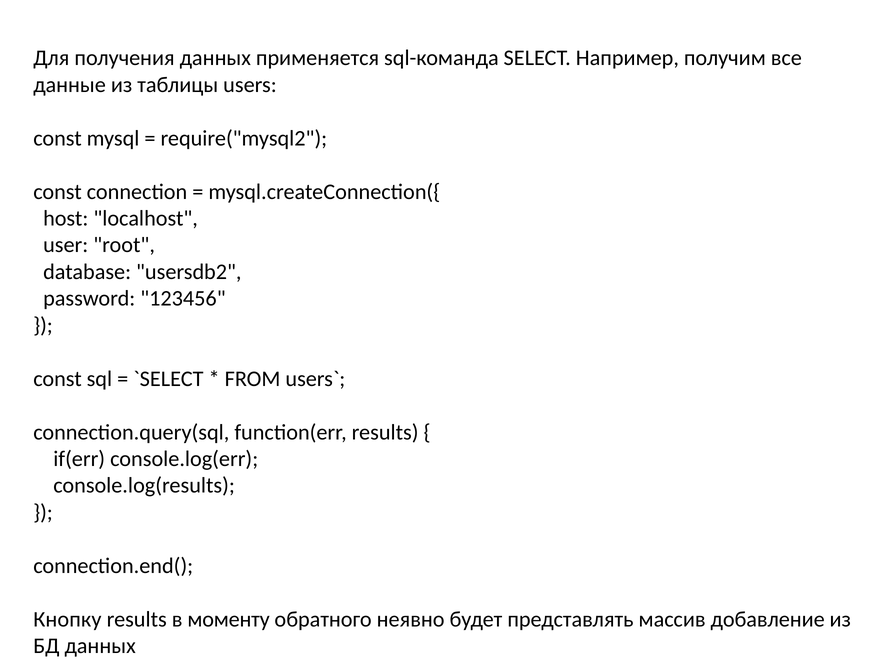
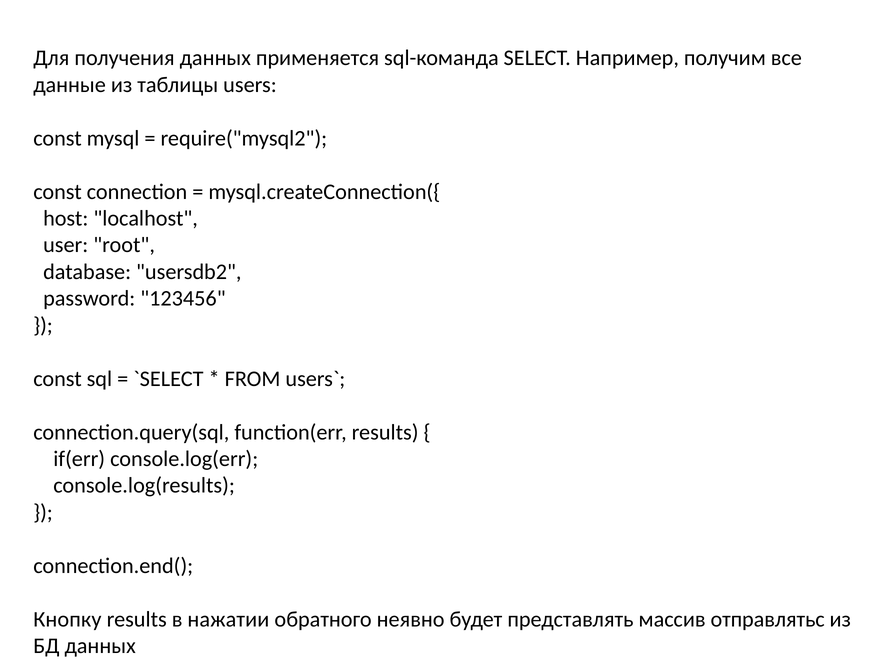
моменту: моменту -> нажатии
добавление: добавление -> отправлятьс
